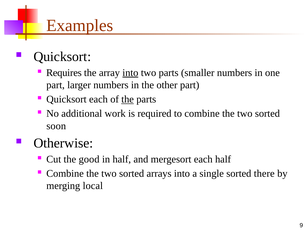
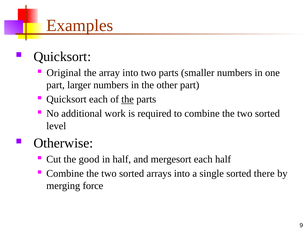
Requires: Requires -> Original
into at (130, 73) underline: present -> none
soon: soon -> level
local: local -> force
